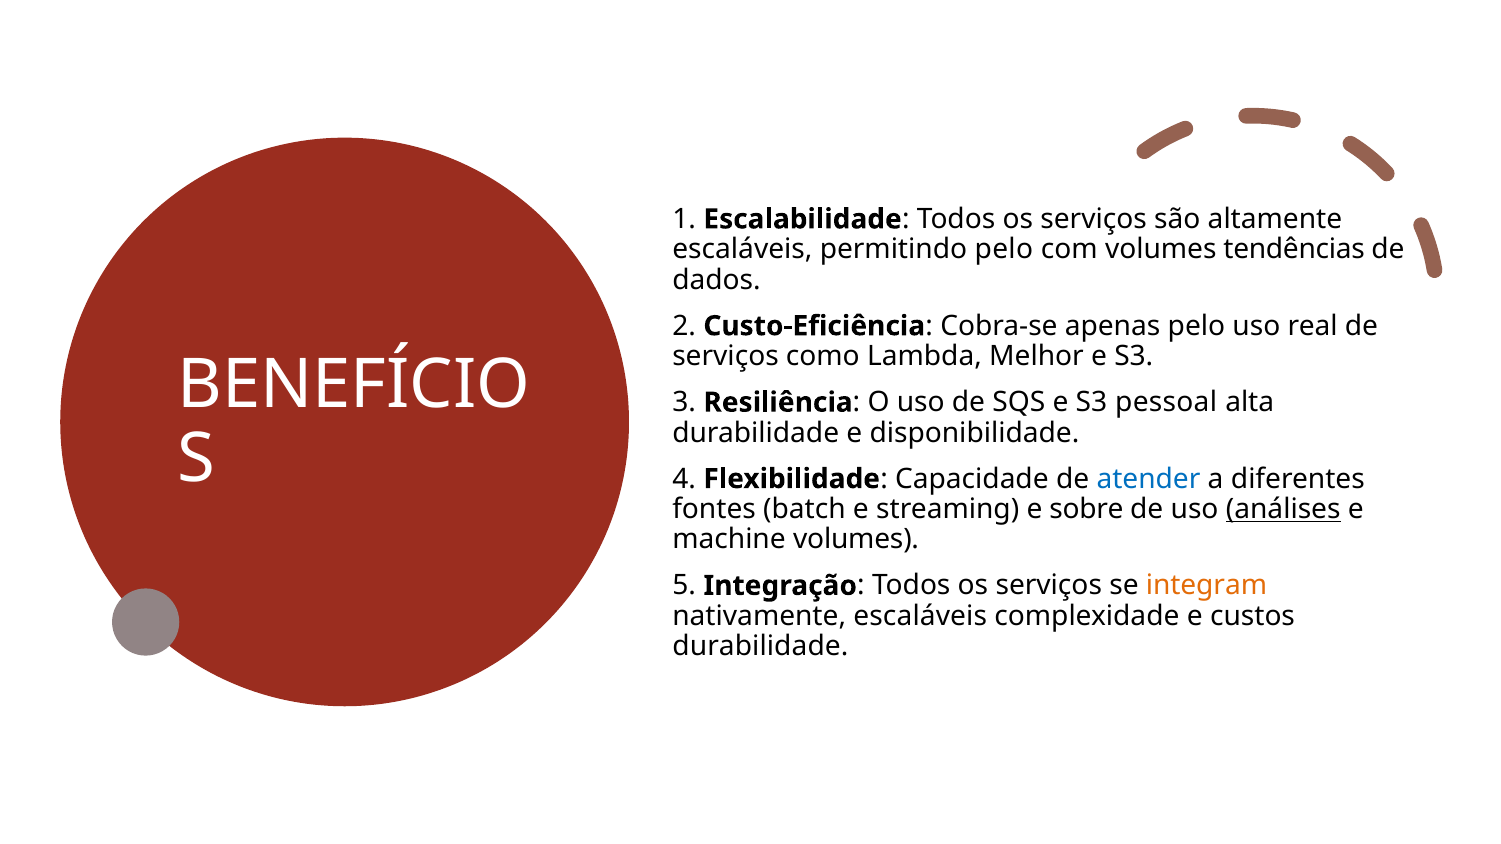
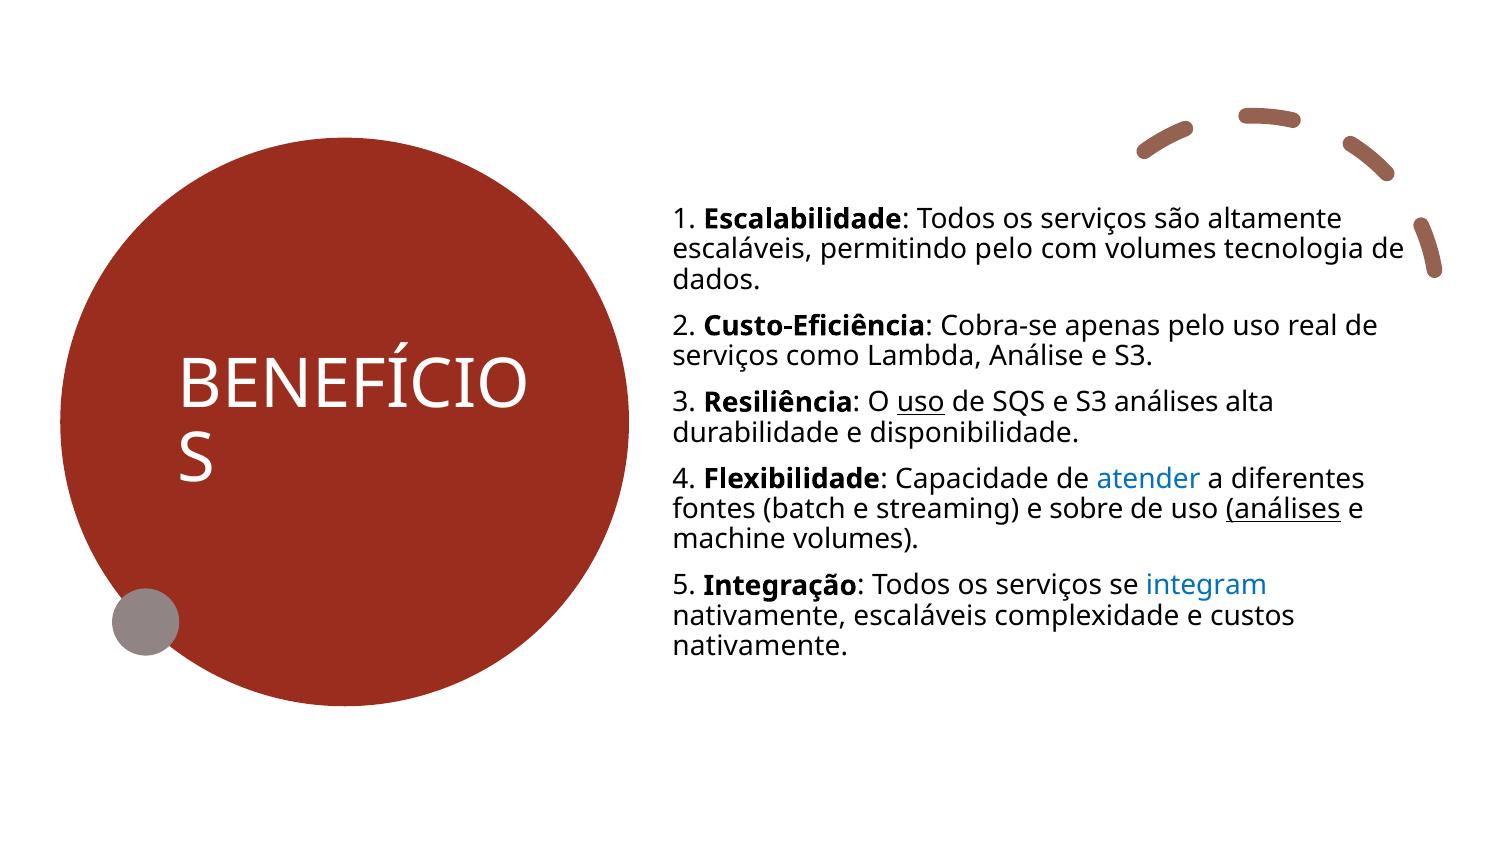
tendências: tendências -> tecnologia
Melhor: Melhor -> Análise
uso at (921, 403) underline: none -> present
S3 pessoal: pessoal -> análises
integram colour: orange -> blue
durabilidade at (760, 647): durabilidade -> nativamente
